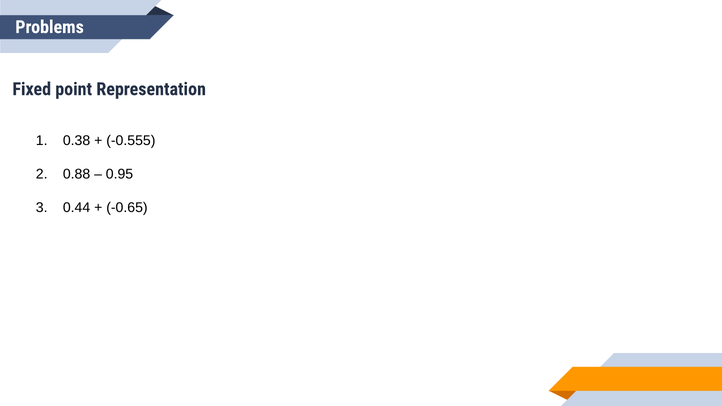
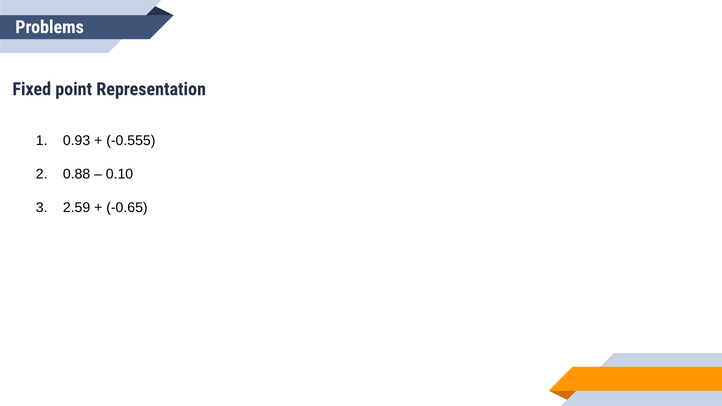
0.38: 0.38 -> 0.93
0.95: 0.95 -> 0.10
0.44: 0.44 -> 2.59
